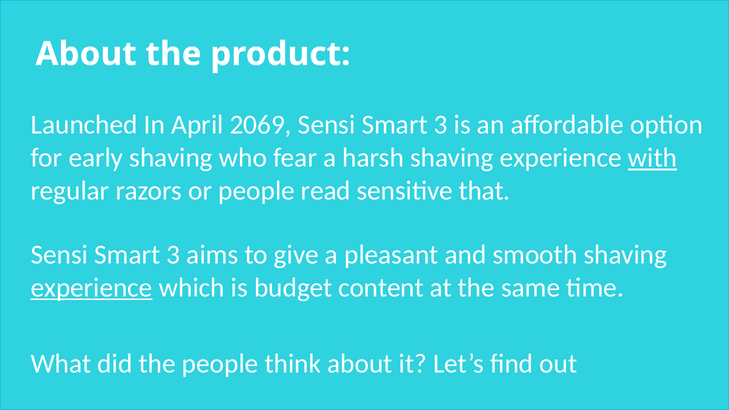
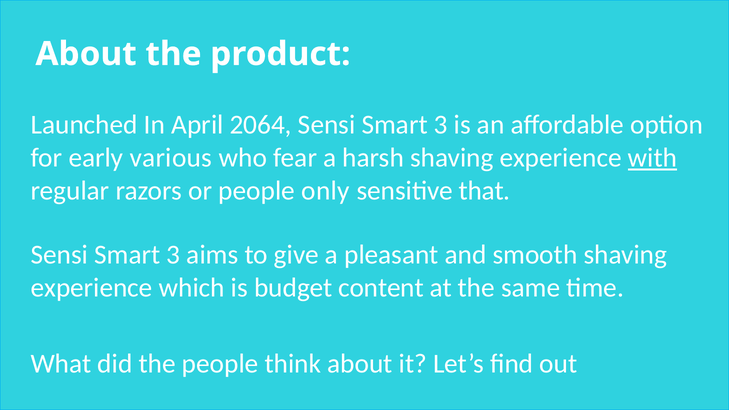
2069: 2069 -> 2064
early shaving: shaving -> various
read: read -> only
experience at (92, 288) underline: present -> none
